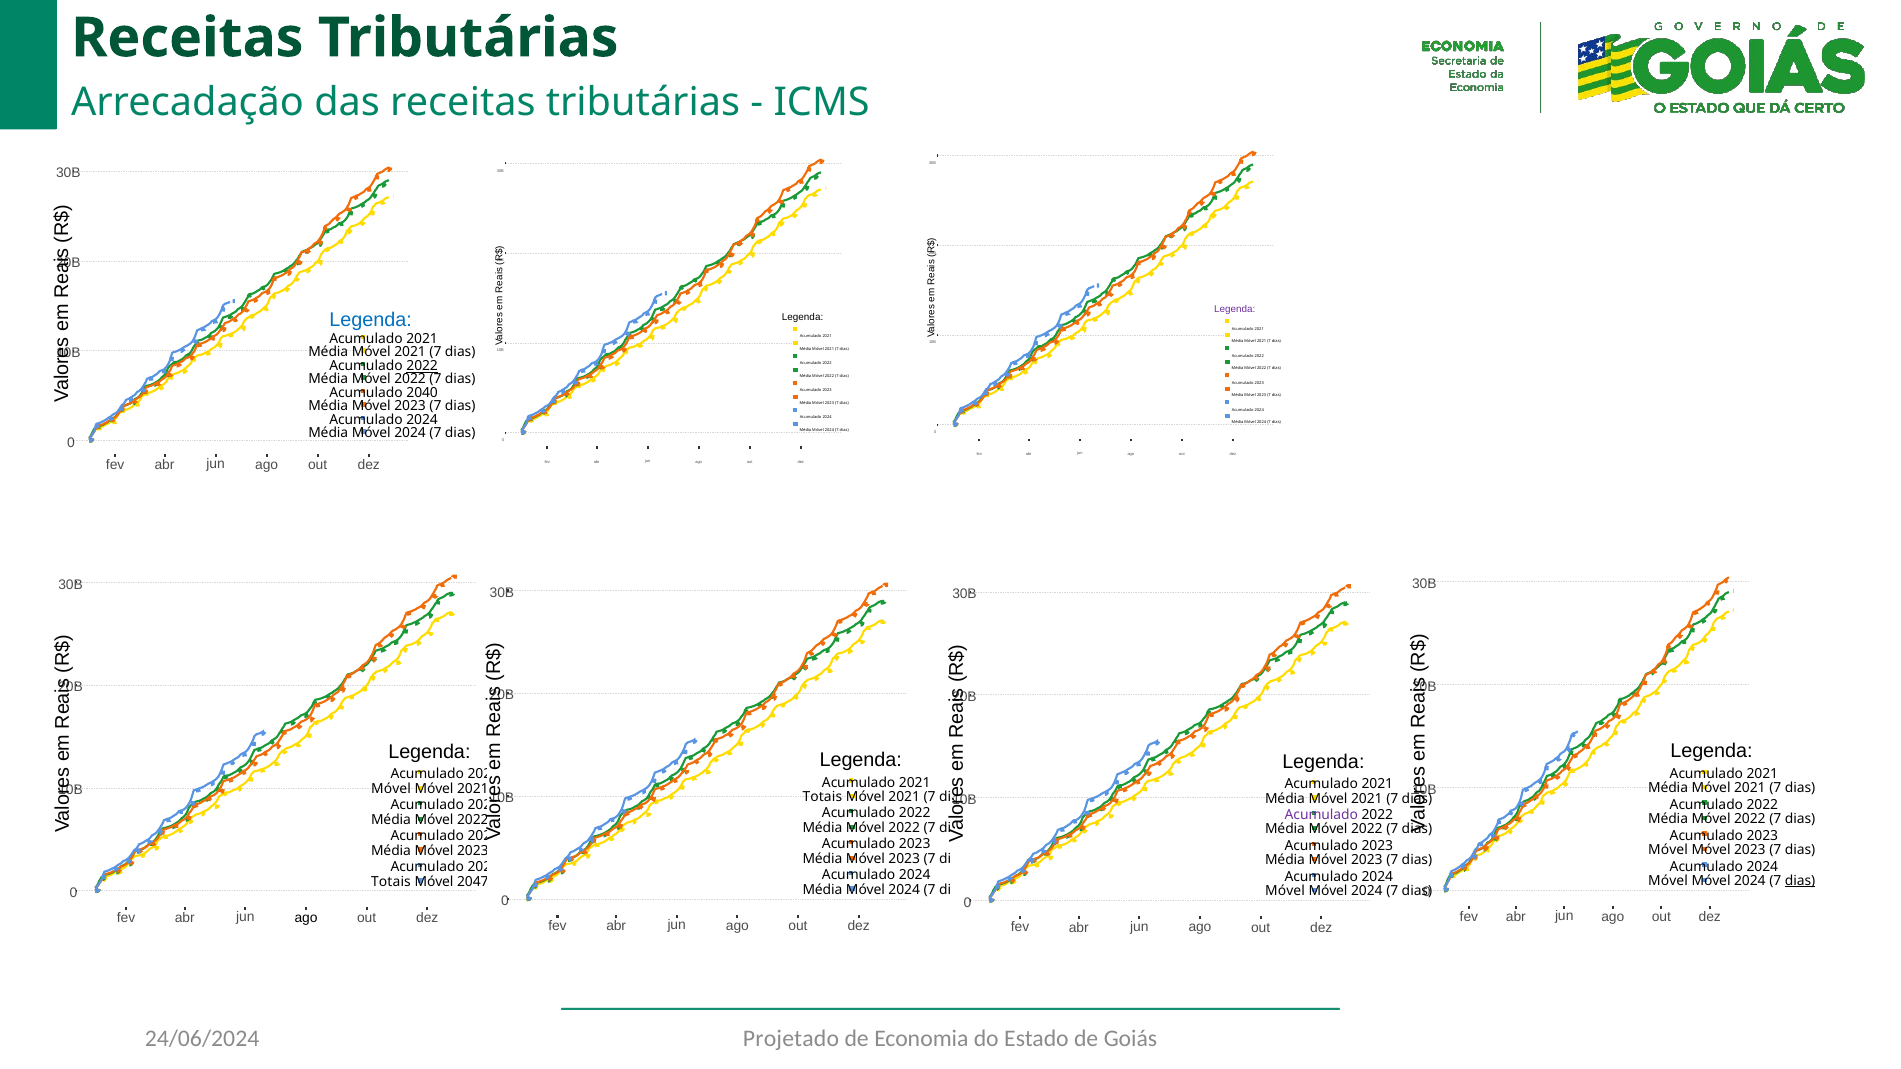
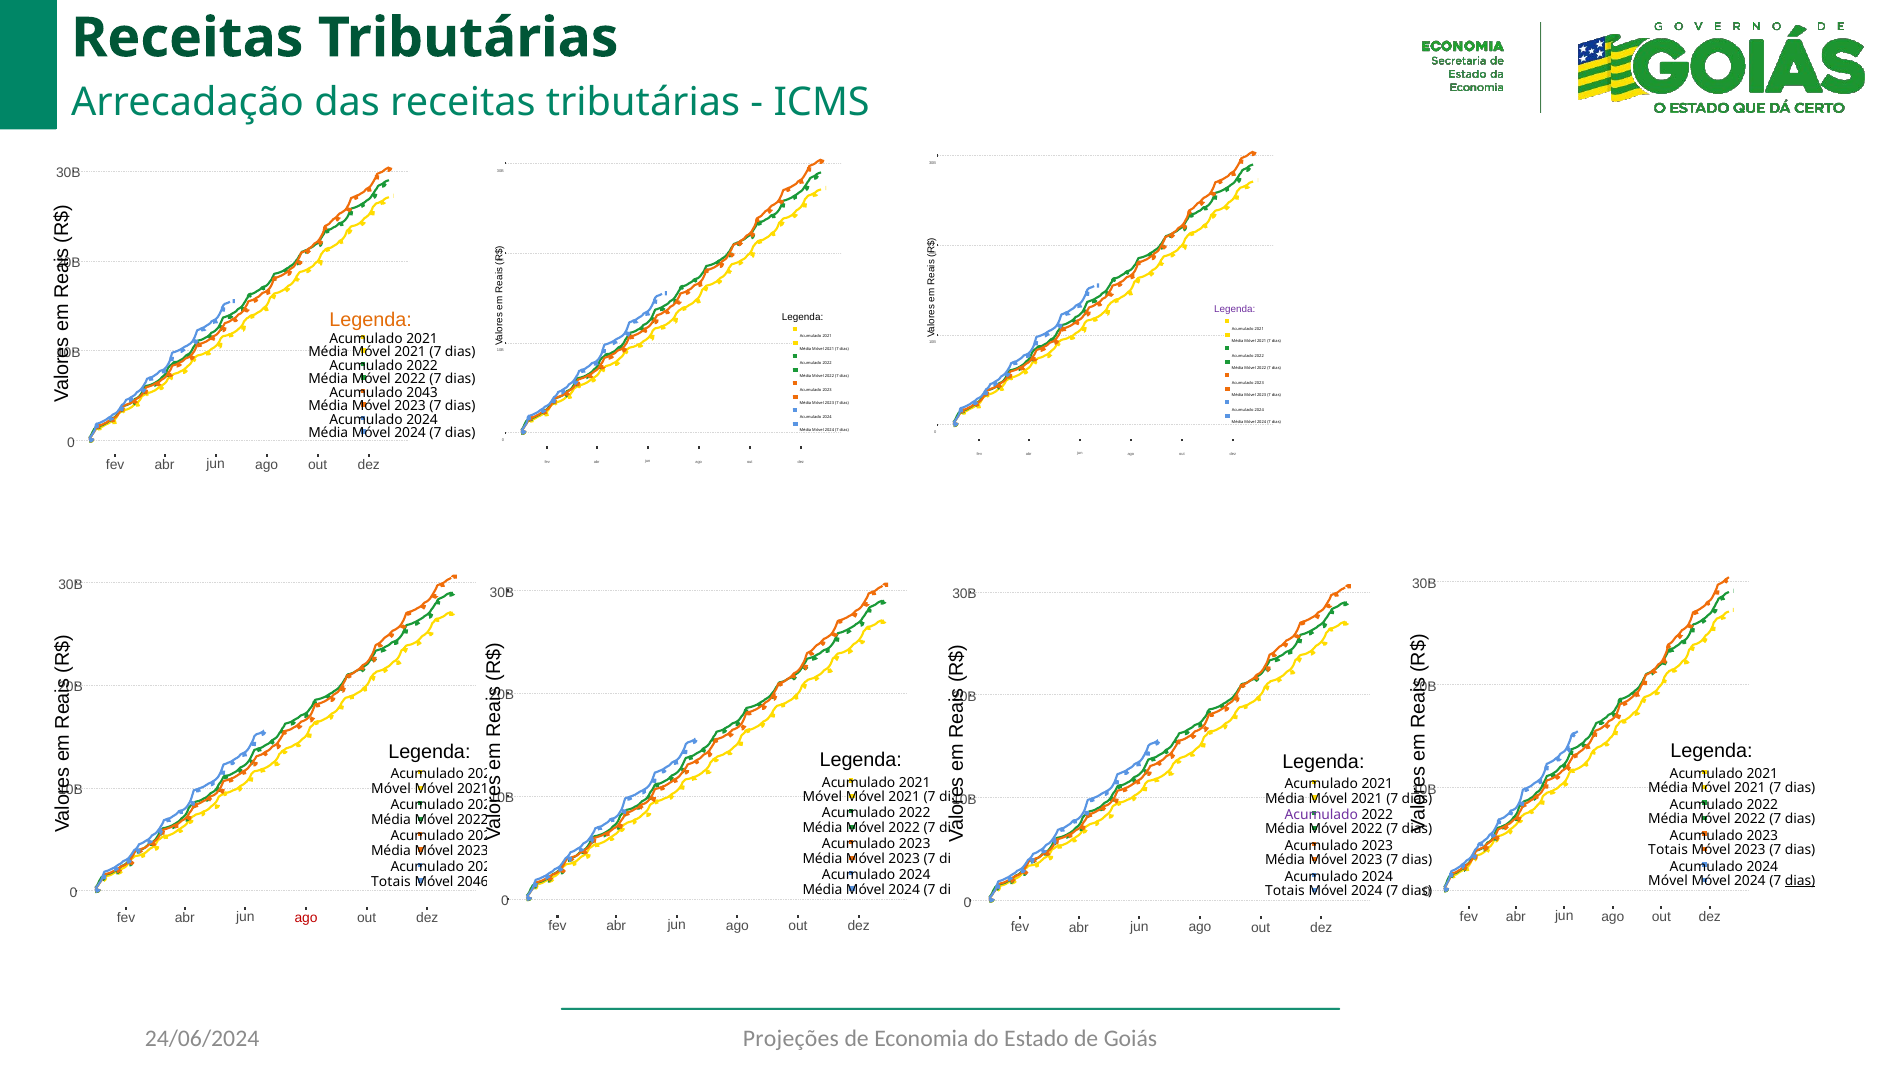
Legenda at (371, 320) colour: blue -> orange
2022 at (422, 366) underline: present -> none
2040: 2040 -> 2043
Totais at (822, 797): Totais -> Móvel
Móvel at (1668, 850): Móvel -> Totais
2047: 2047 -> 2046
Móvel at (1285, 891): Móvel -> Totais
ago at (306, 918) colour: black -> red
Projetado: Projetado -> Projeções
